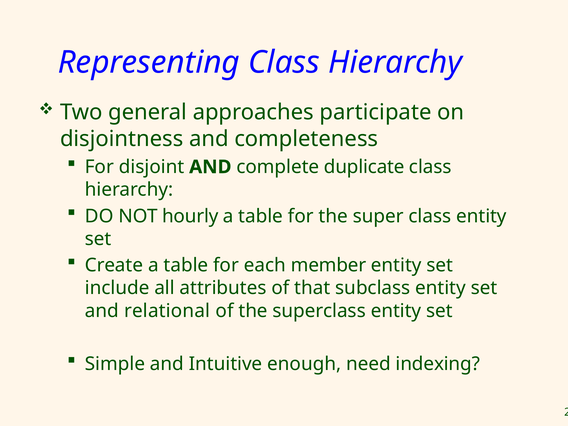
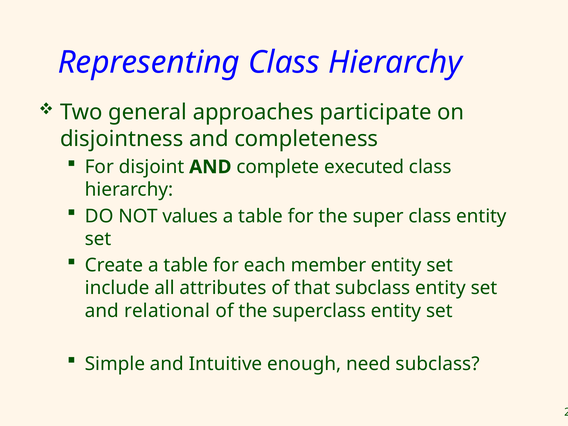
duplicate: duplicate -> executed
hourly: hourly -> values
need indexing: indexing -> subclass
